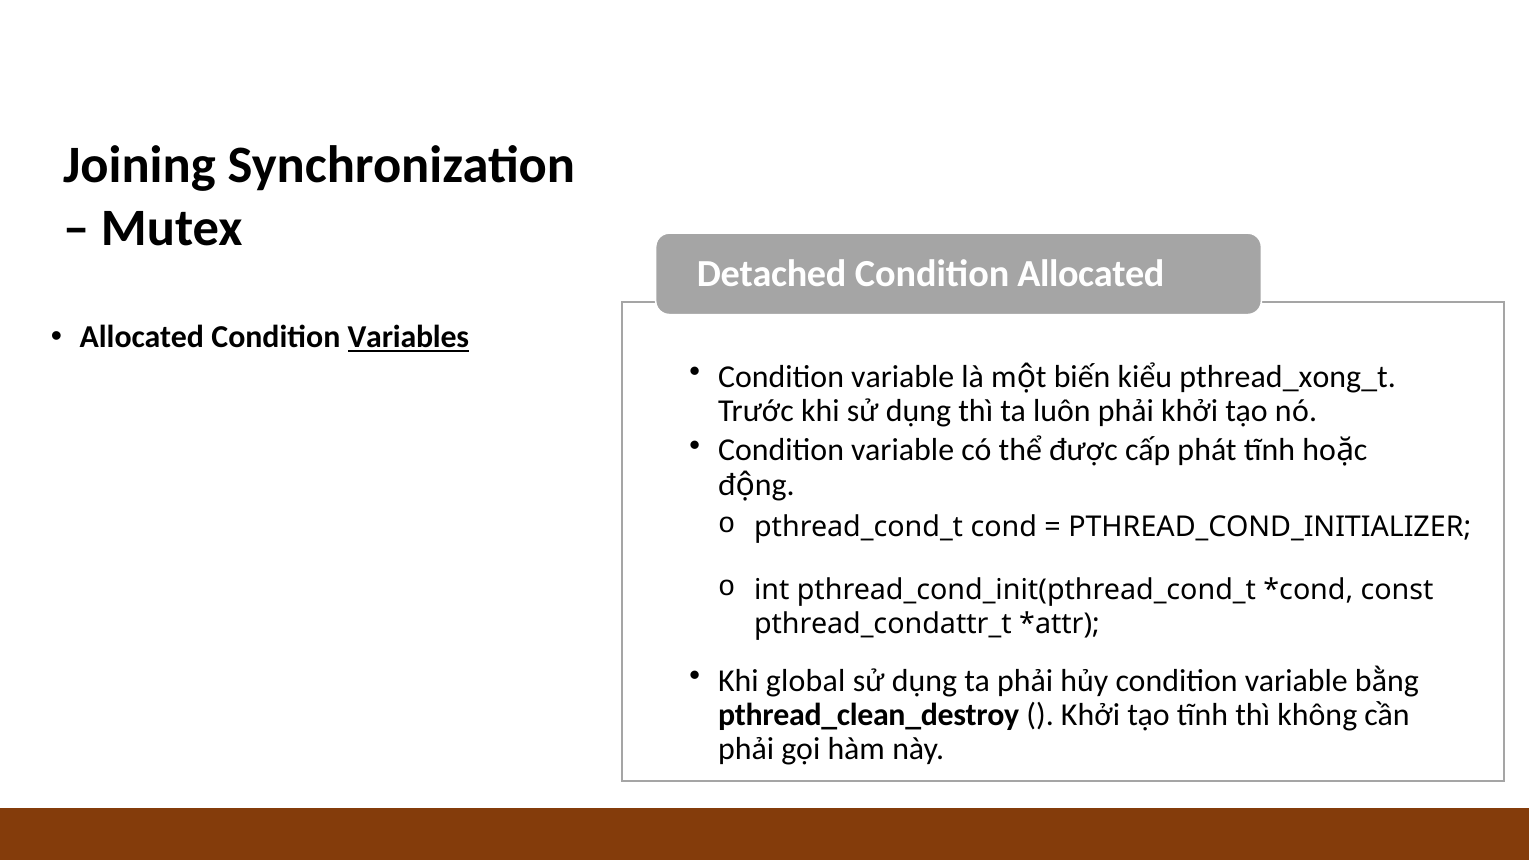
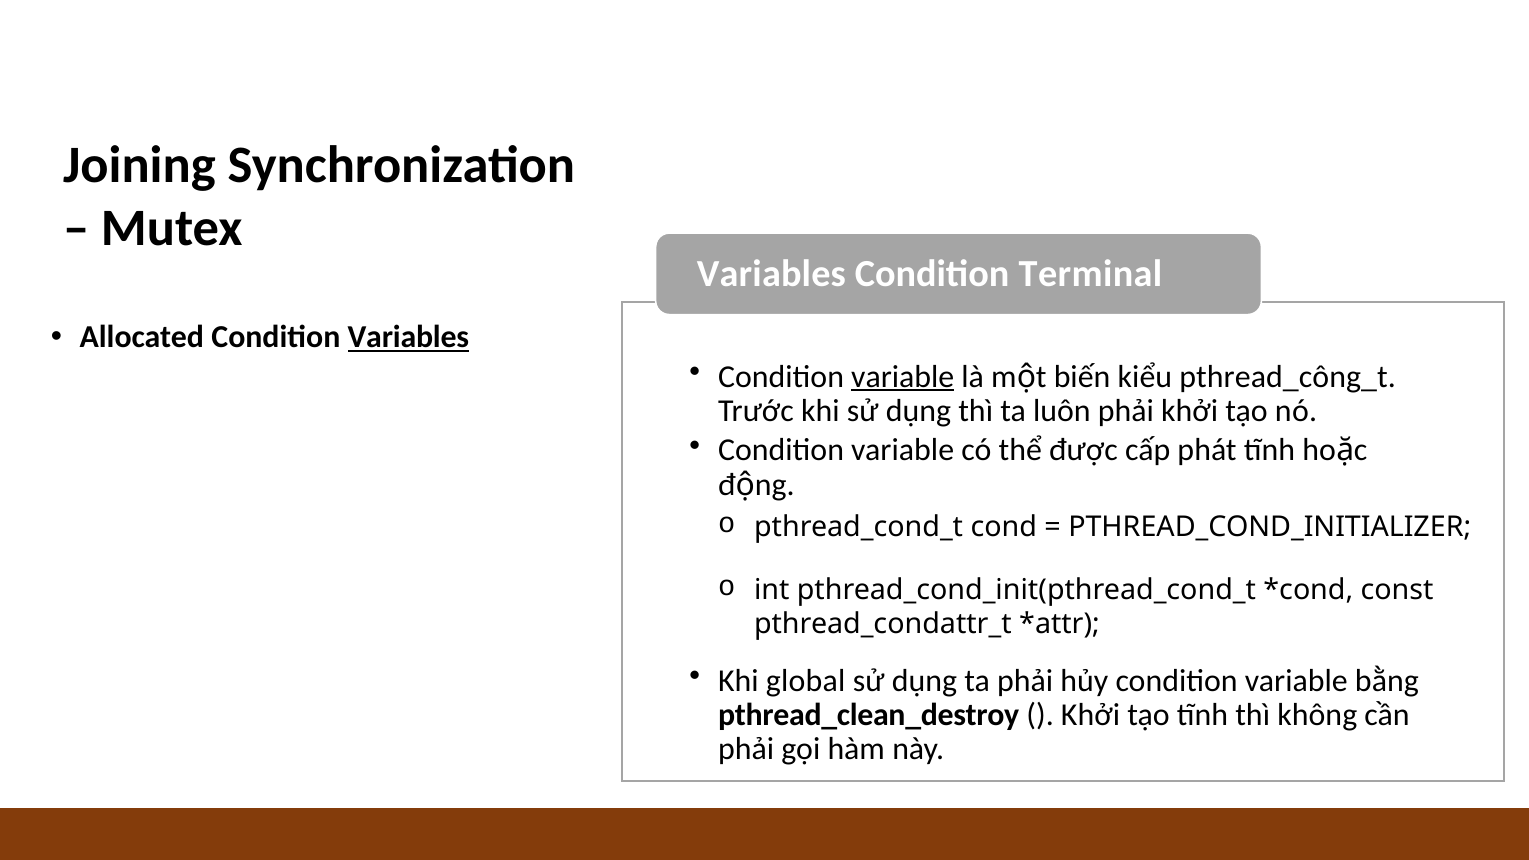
Detached at (772, 274): Detached -> Variables
Condition Allocated: Allocated -> Terminal
variable at (903, 377) underline: none -> present
pthread_xong_t: pthread_xong_t -> pthread_công_t
